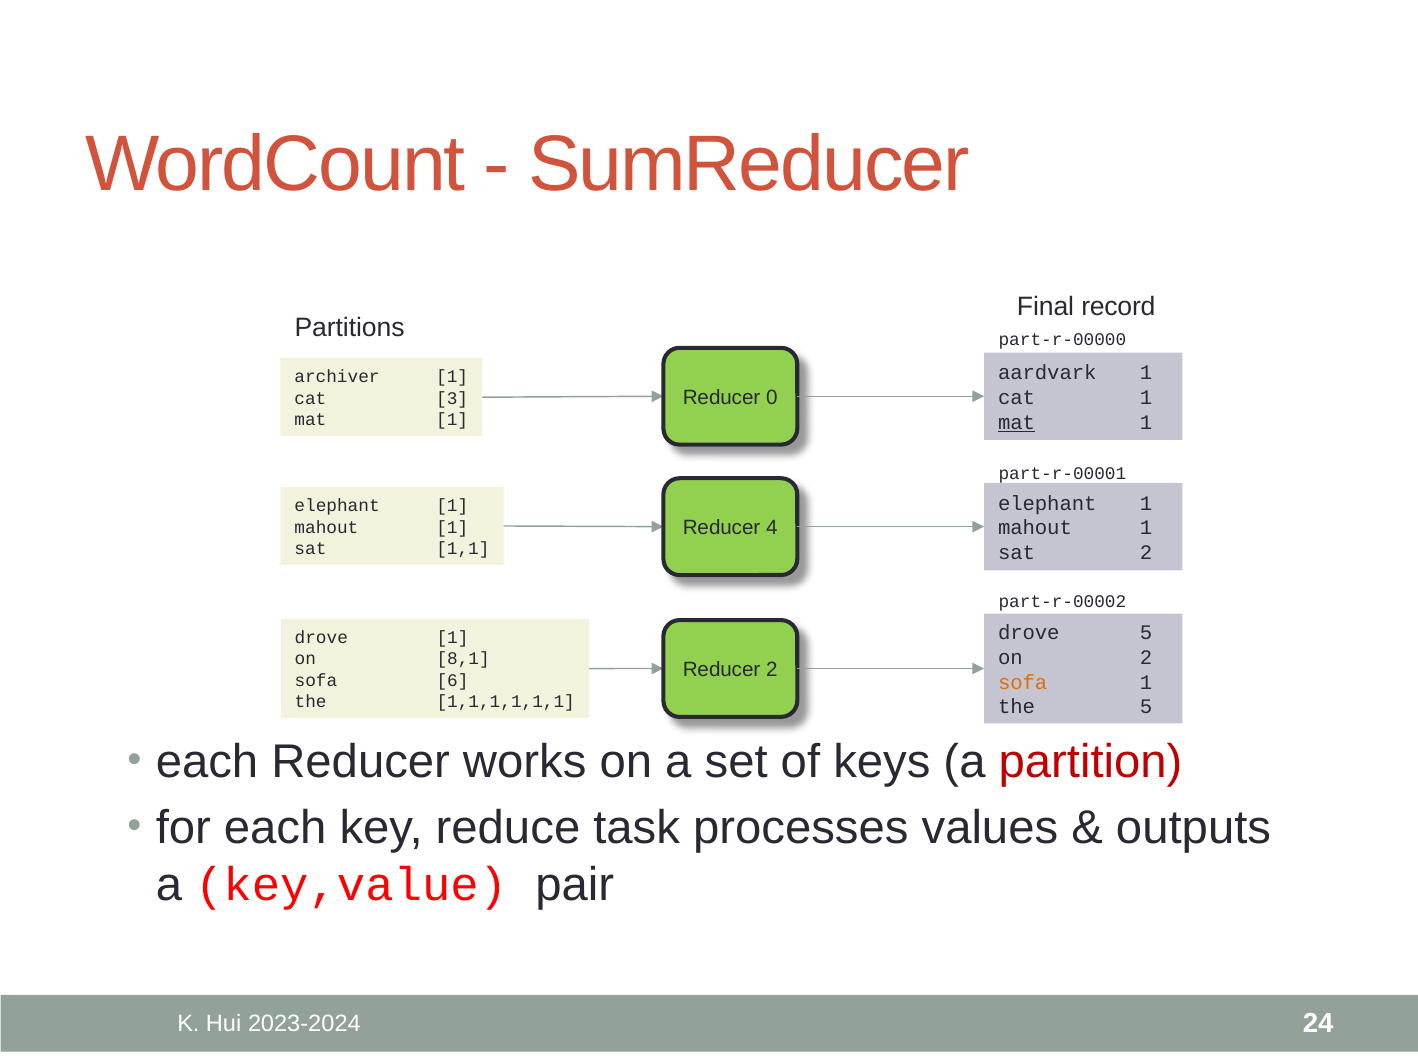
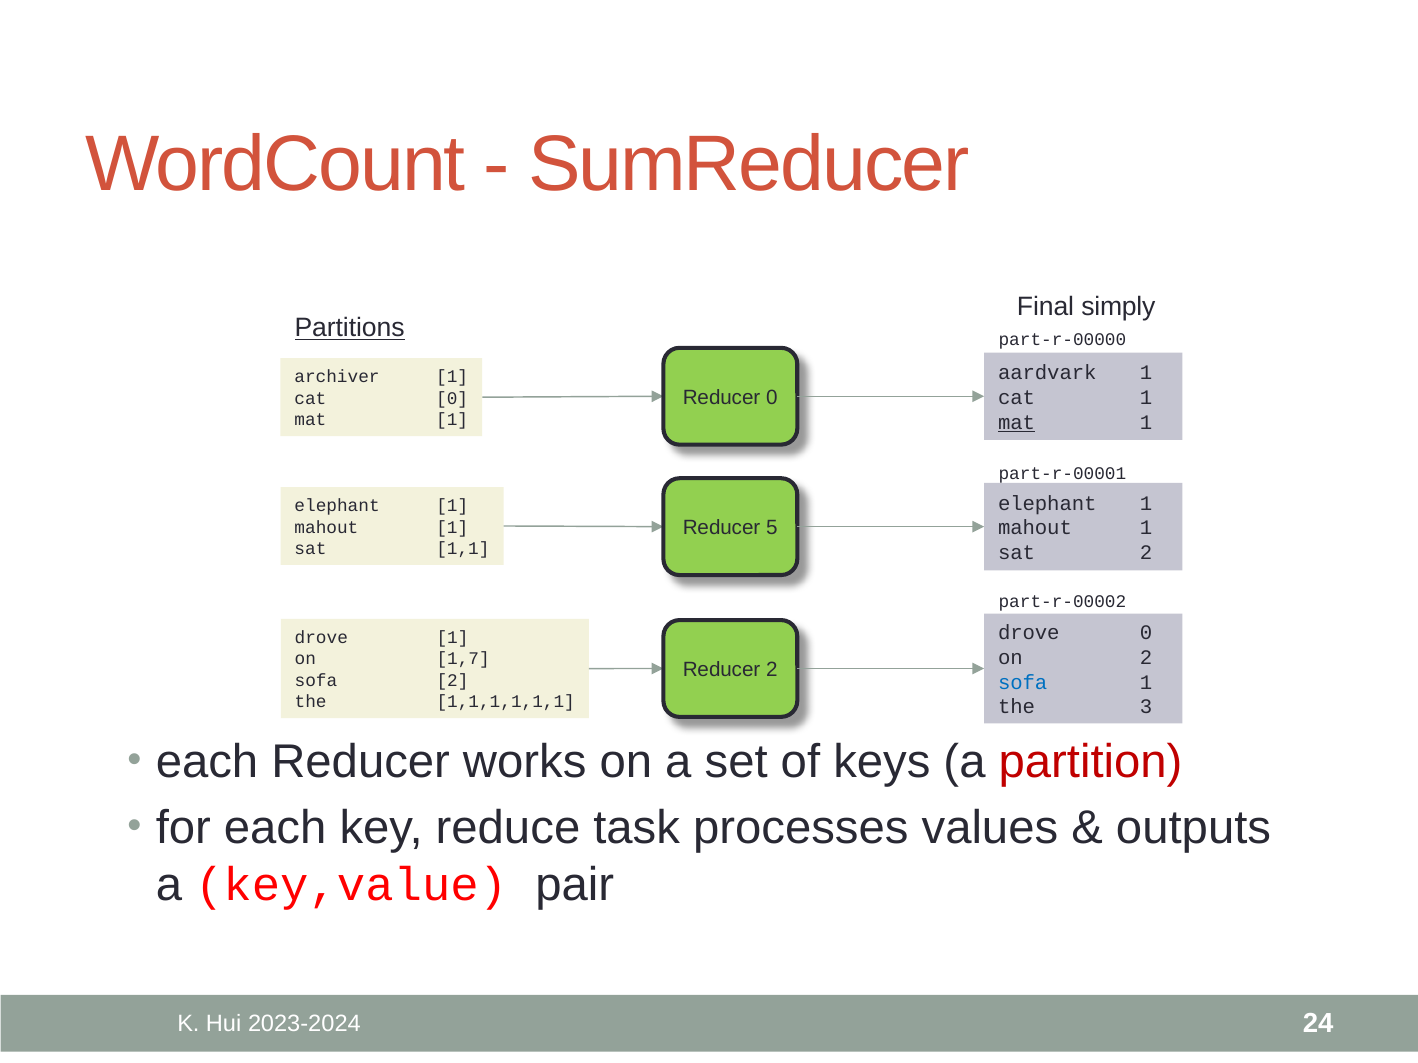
record: record -> simply
Partitions underline: none -> present
cat 3: 3 -> 0
4: 4 -> 5
drove 5: 5 -> 0
8,1: 8,1 -> 1,7
sofa 6: 6 -> 2
sofa at (1023, 683) colour: orange -> blue
the 5: 5 -> 3
